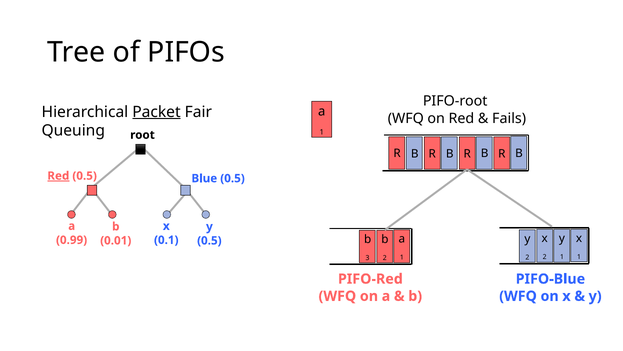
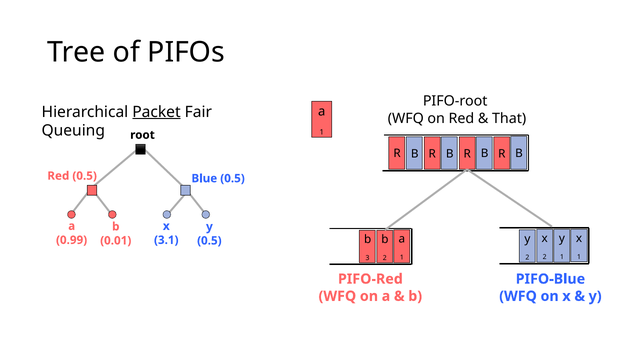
Fails: Fails -> That
Red at (58, 176) underline: present -> none
0.1: 0.1 -> 3.1
